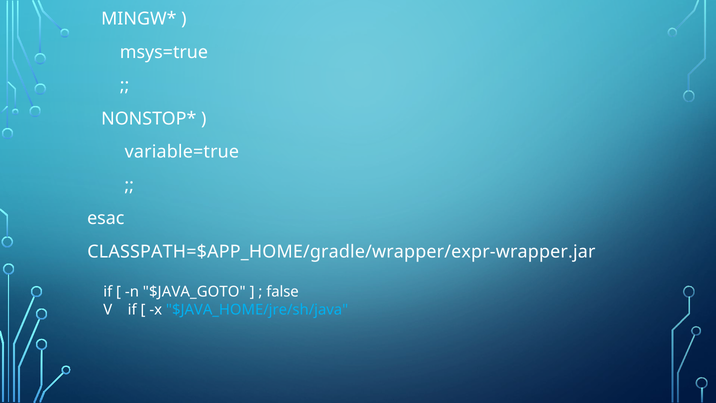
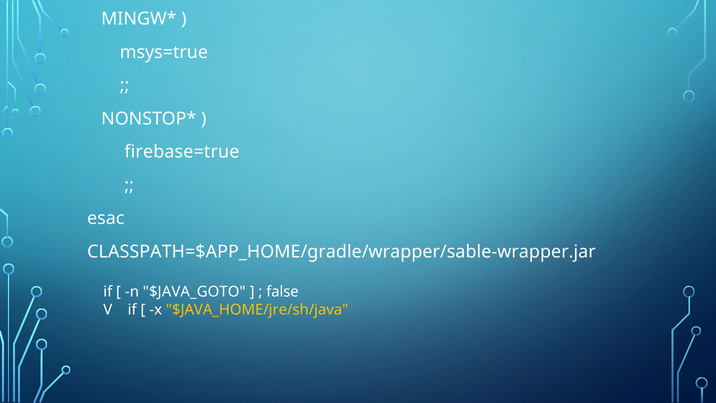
variable=true: variable=true -> firebase=true
CLASSPATH=$APP_HOME/gradle/wrapper/expr-wrapper.jar: CLASSPATH=$APP_HOME/gradle/wrapper/expr-wrapper.jar -> CLASSPATH=$APP_HOME/gradle/wrapper/sable-wrapper.jar
$JAVA_HOME/jre/sh/java colour: light blue -> yellow
